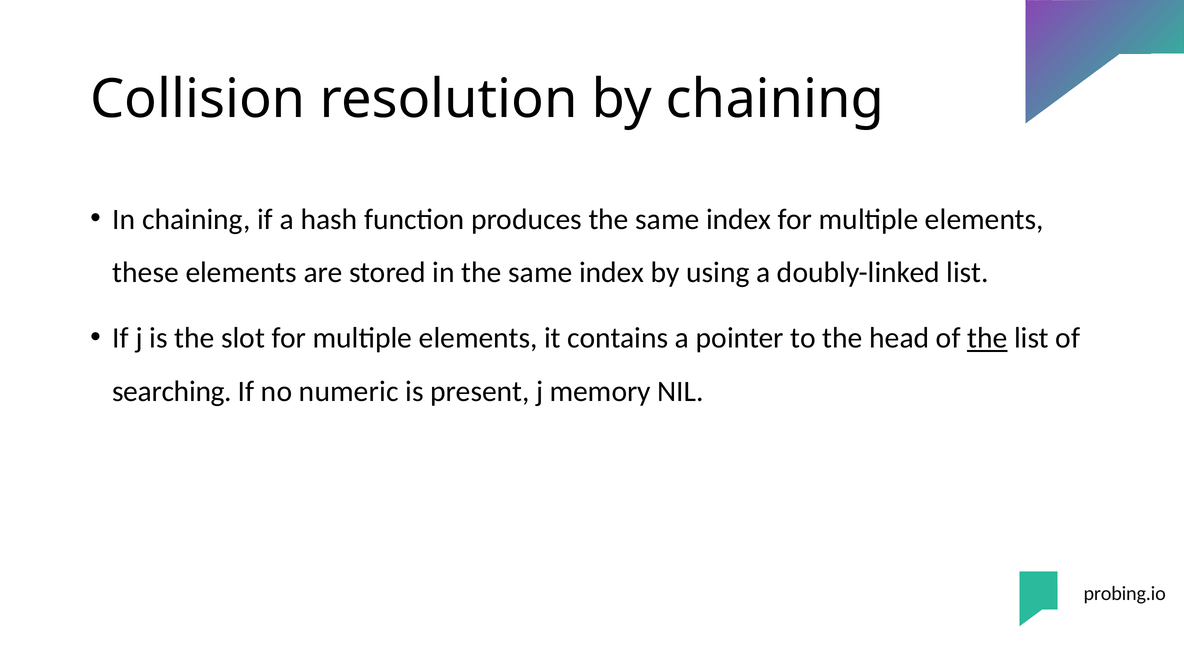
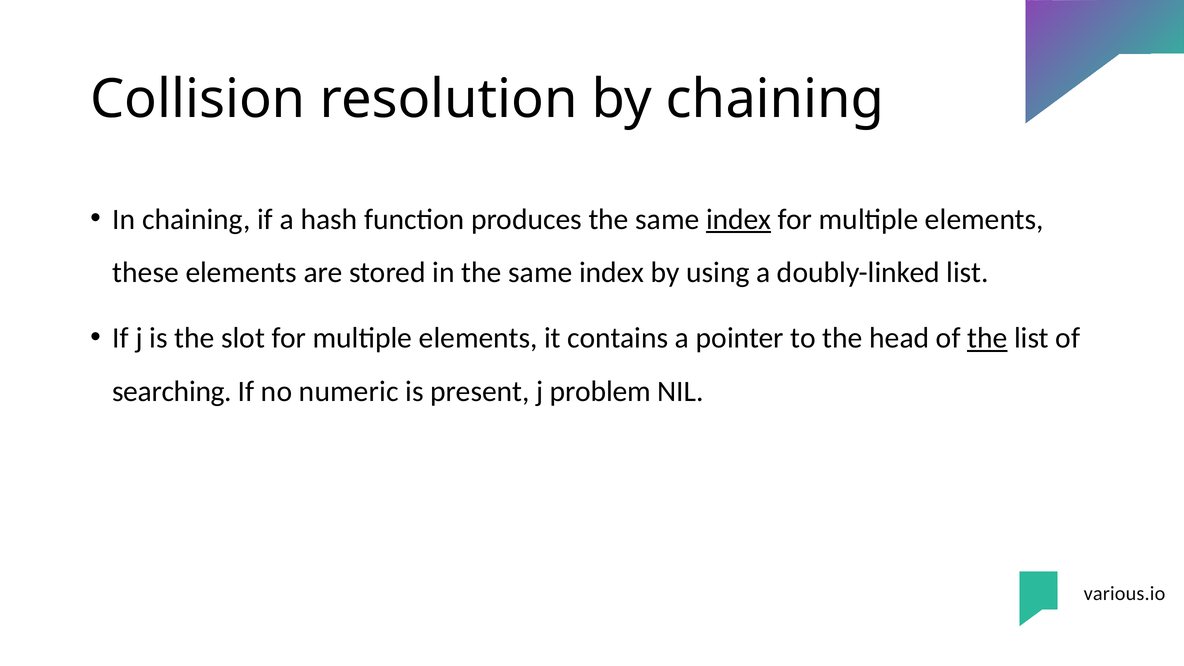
index at (739, 219) underline: none -> present
memory: memory -> problem
probing.io: probing.io -> various.io
